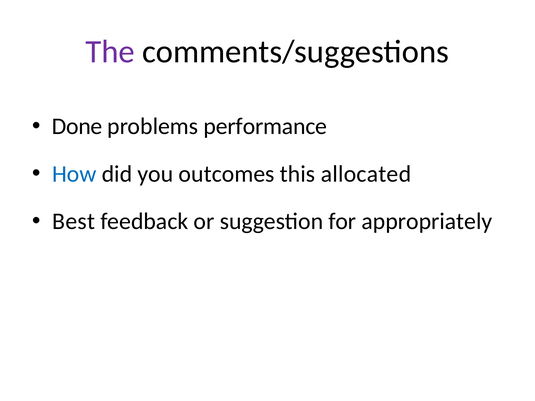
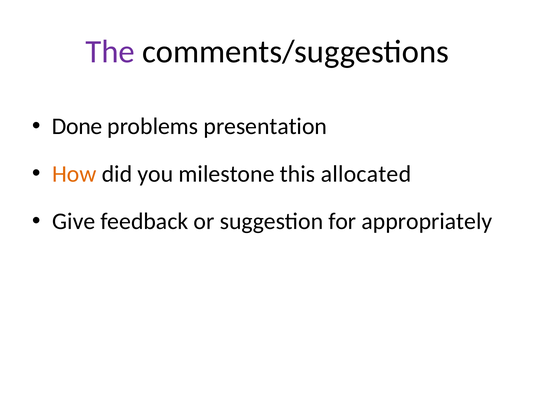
performance: performance -> presentation
How colour: blue -> orange
outcomes: outcomes -> milestone
Best: Best -> Give
